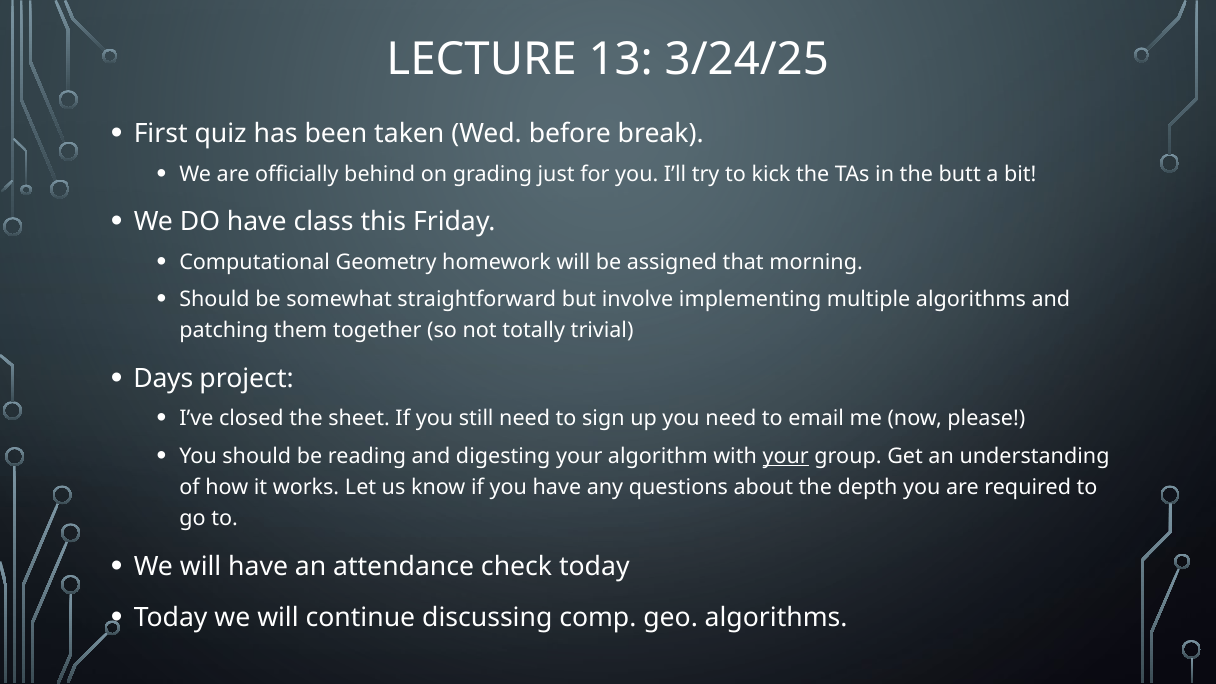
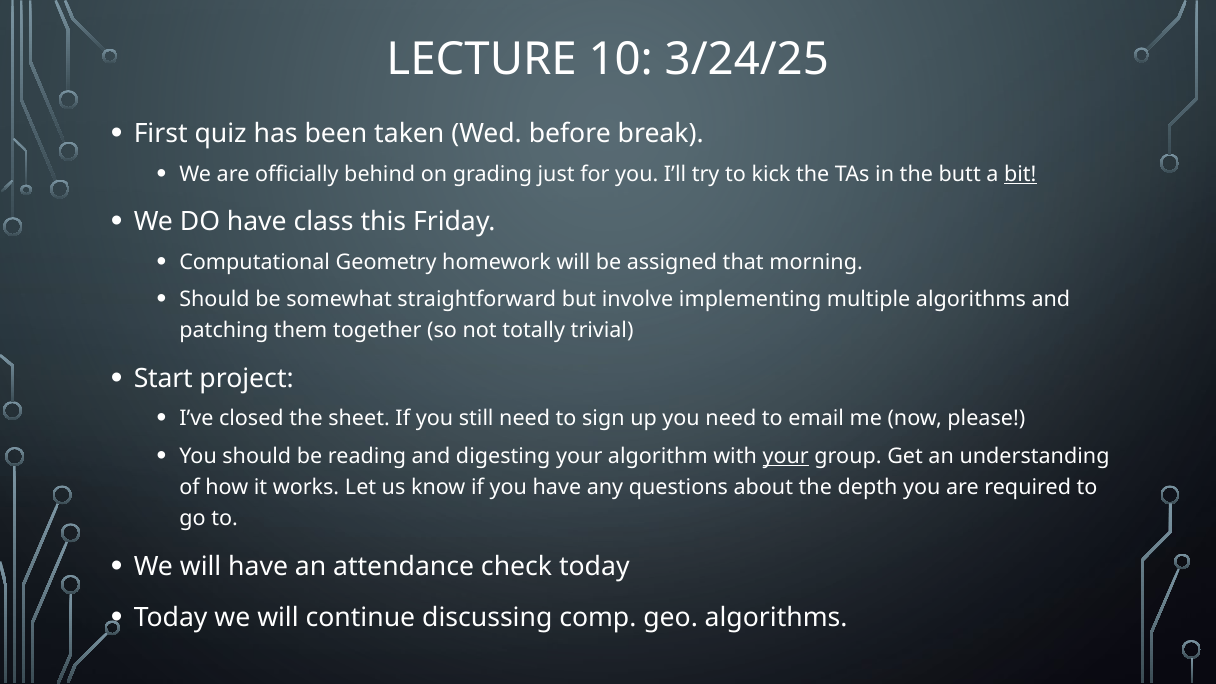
13: 13 -> 10
bit underline: none -> present
Days: Days -> Start
